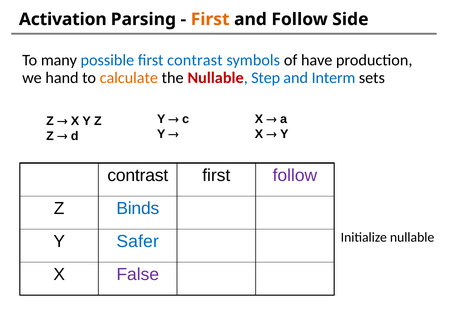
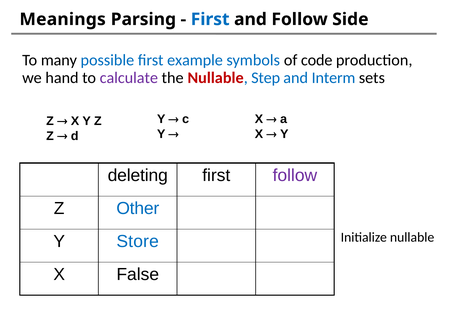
Activation: Activation -> Meanings
First at (210, 19) colour: orange -> blue
first contrast: contrast -> example
have: have -> code
calculate colour: orange -> purple
contrast at (138, 176): contrast -> deleting
Binds: Binds -> Other
Safer: Safer -> Store
False colour: purple -> black
